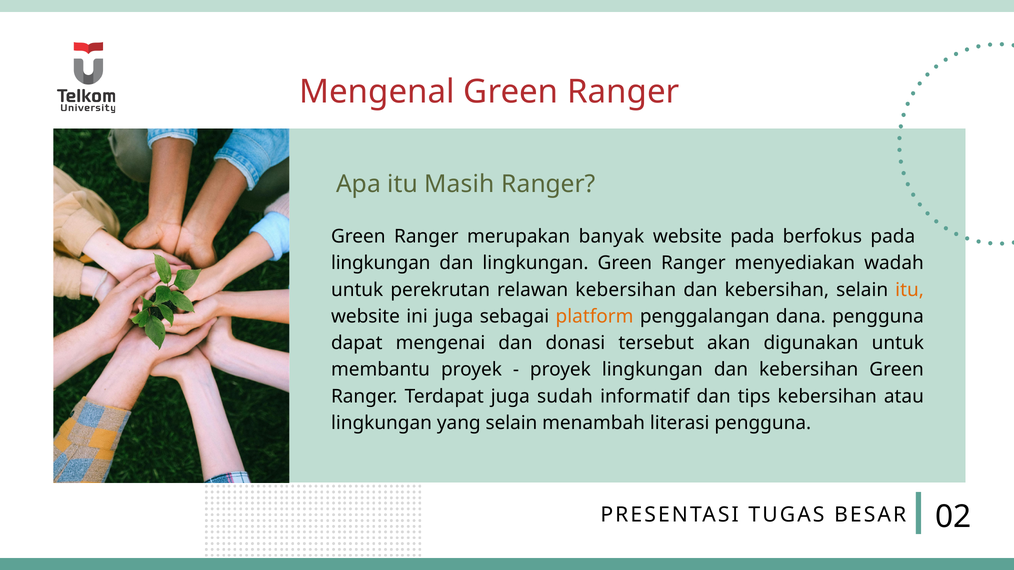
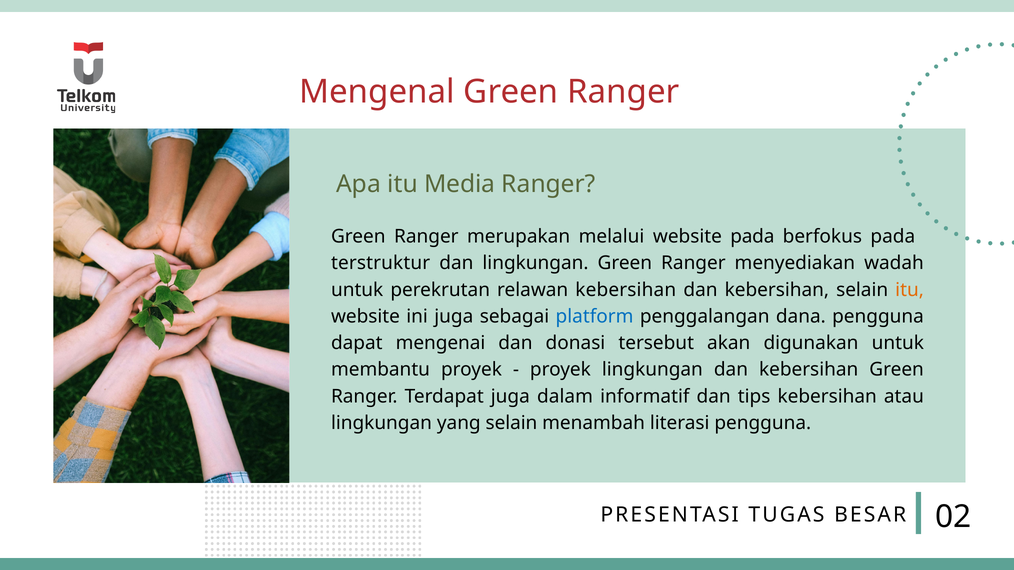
Masih: Masih -> Media
banyak: banyak -> melalui
lingkungan at (381, 263): lingkungan -> terstruktur
platform colour: orange -> blue
sudah: sudah -> dalam
